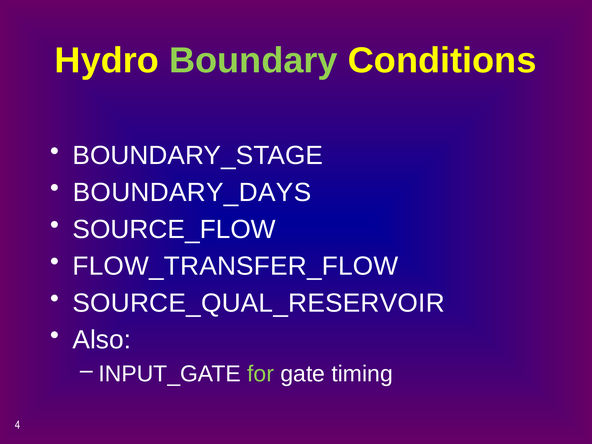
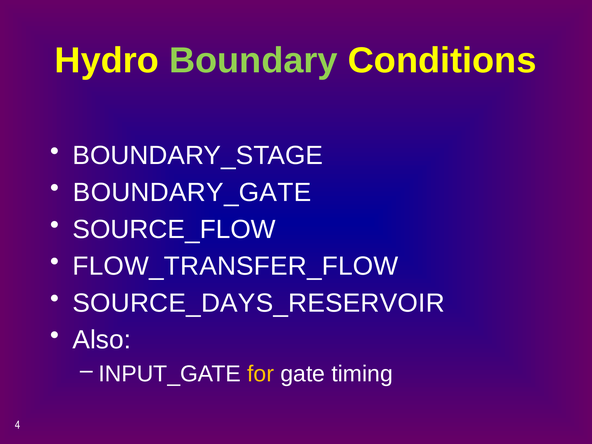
BOUNDARY_DAYS: BOUNDARY_DAYS -> BOUNDARY_GATE
SOURCE_QUAL_RESERVOIR: SOURCE_QUAL_RESERVOIR -> SOURCE_DAYS_RESERVOIR
for colour: light green -> yellow
